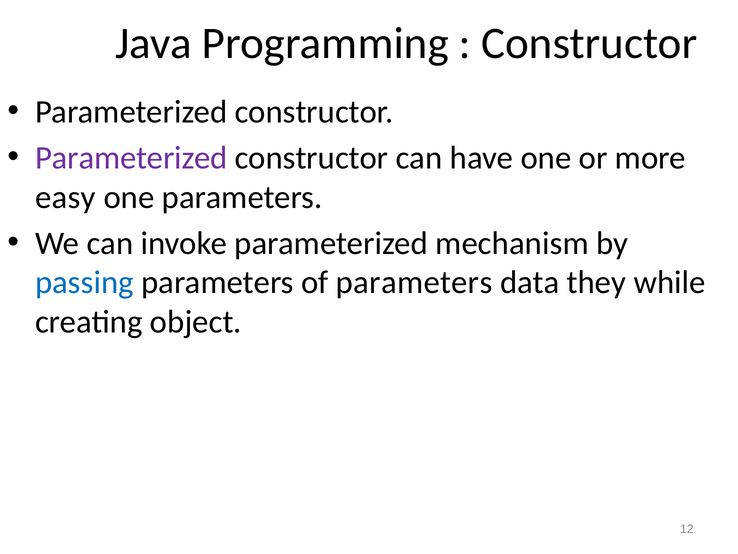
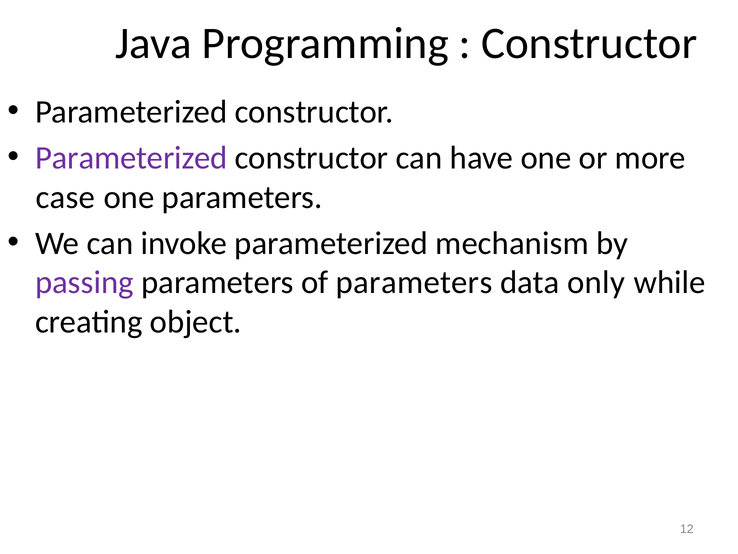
easy: easy -> case
passing colour: blue -> purple
they: they -> only
